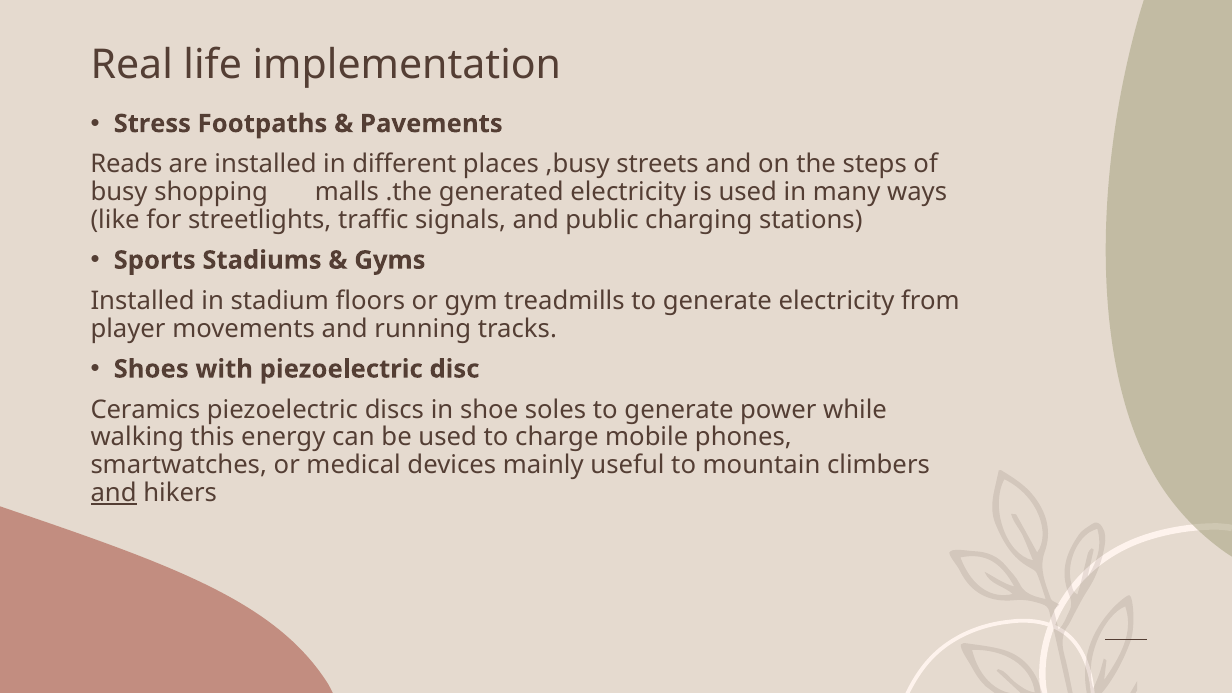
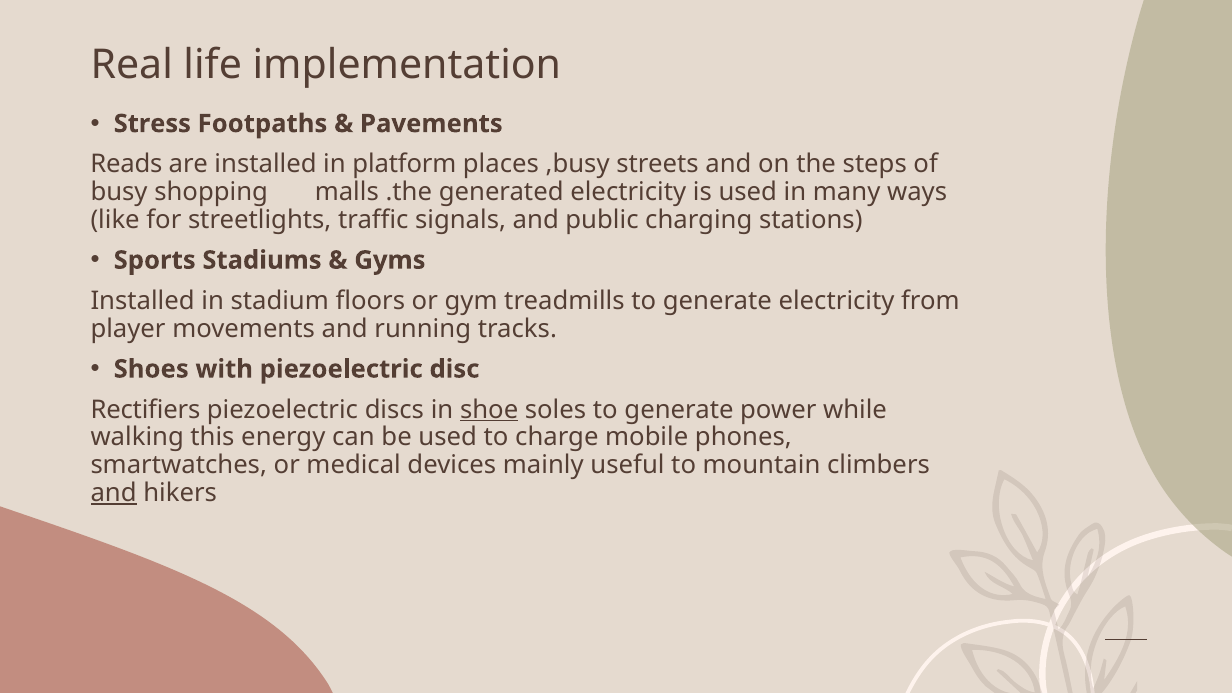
different: different -> platform
Ceramics: Ceramics -> Rectifiers
shoe underline: none -> present
